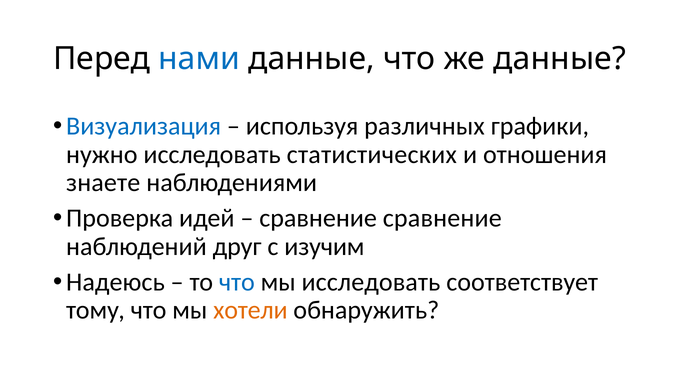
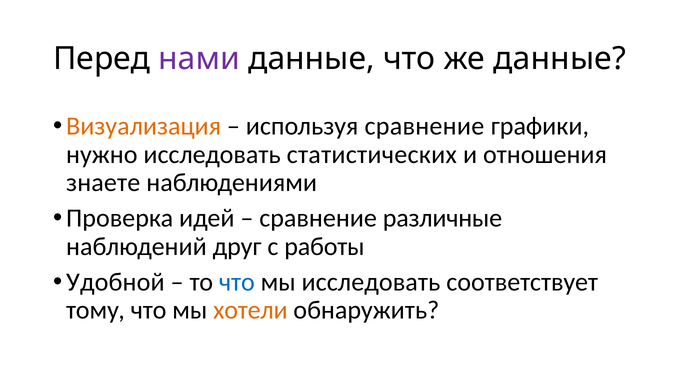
нами colour: blue -> purple
Визуализация colour: blue -> orange
используя различных: различных -> сравнение
сравнение сравнение: сравнение -> различные
изучим: изучим -> работы
Надеюсь: Надеюсь -> Удобной
